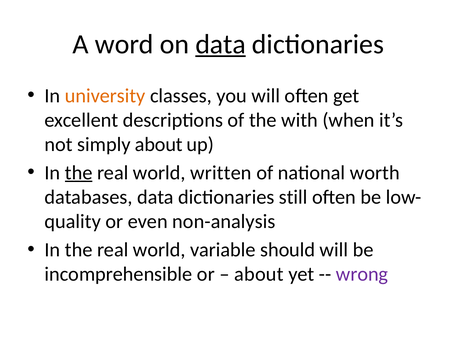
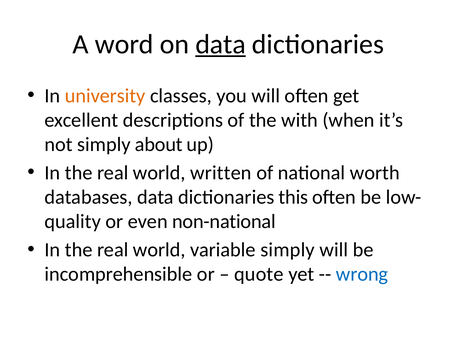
the at (79, 173) underline: present -> none
still: still -> this
non-analysis: non-analysis -> non-national
variable should: should -> simply
about at (259, 275): about -> quote
wrong colour: purple -> blue
